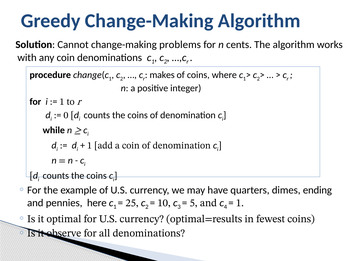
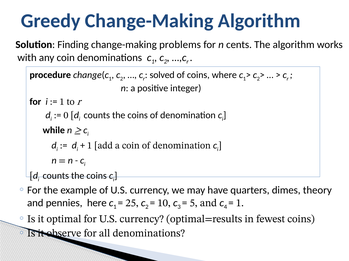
Cannot: Cannot -> Finding
makes: makes -> solved
ending: ending -> theory
